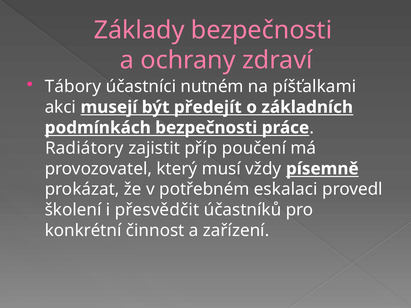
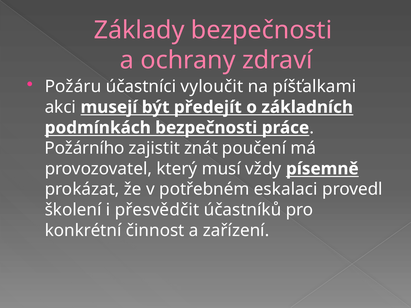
Tábory: Tábory -> Požáru
nutném: nutném -> vyloučit
Radiátory: Radiátory -> Požárního
příp: příp -> znát
